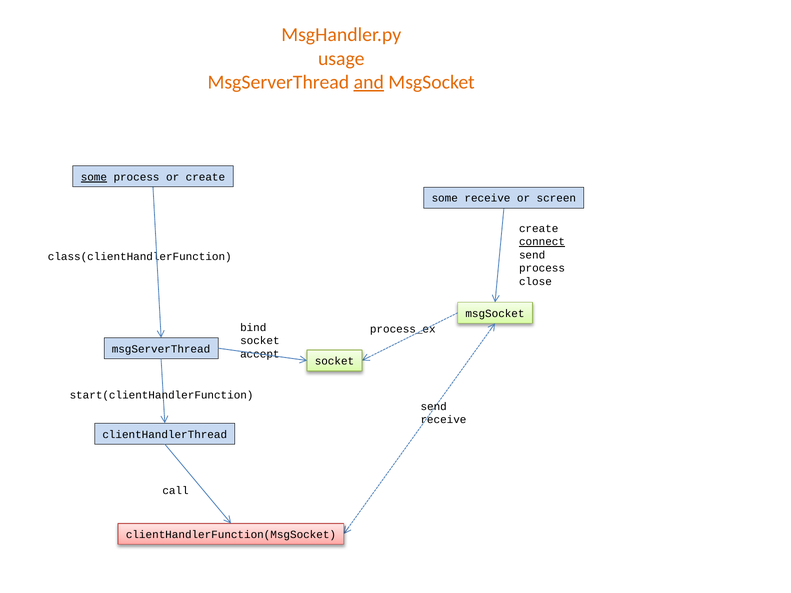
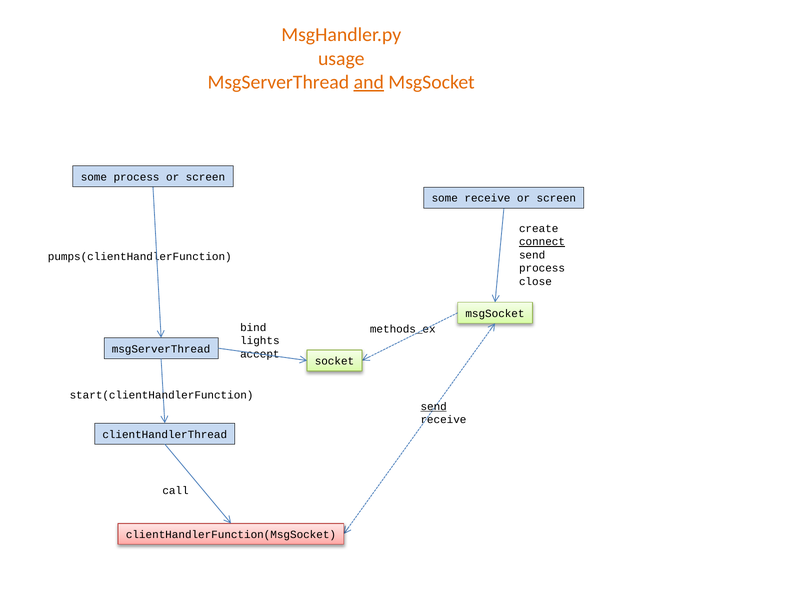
some at (94, 177) underline: present -> none
process or create: create -> screen
class(clientHandlerFunction: class(clientHandlerFunction -> pumps(clientHandlerFunction
process_ex: process_ex -> methods_ex
socket at (260, 341): socket -> lights
send at (434, 407) underline: none -> present
